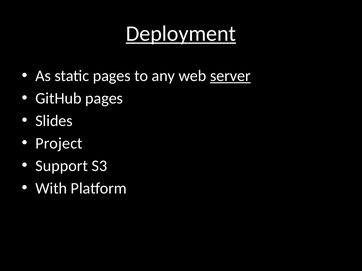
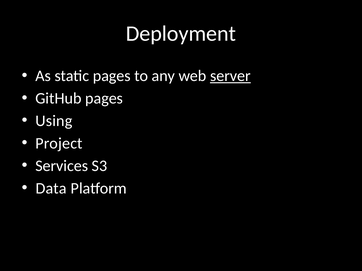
Deployment underline: present -> none
Slides: Slides -> Using
Support: Support -> Services
With: With -> Data
